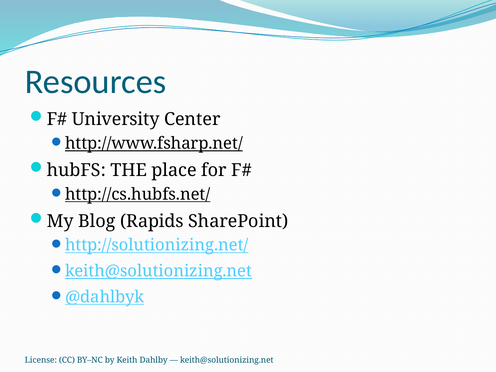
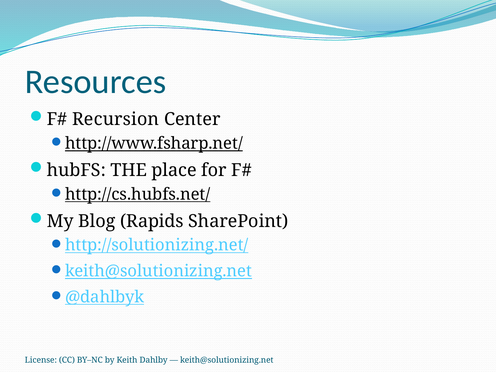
University: University -> Recursion
